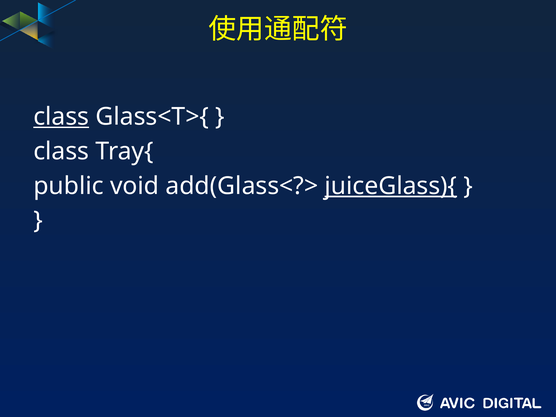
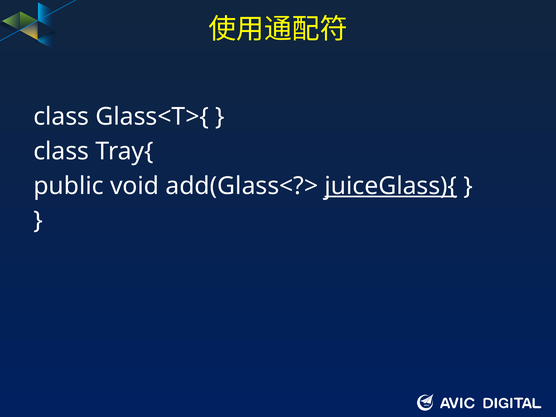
class at (61, 117) underline: present -> none
